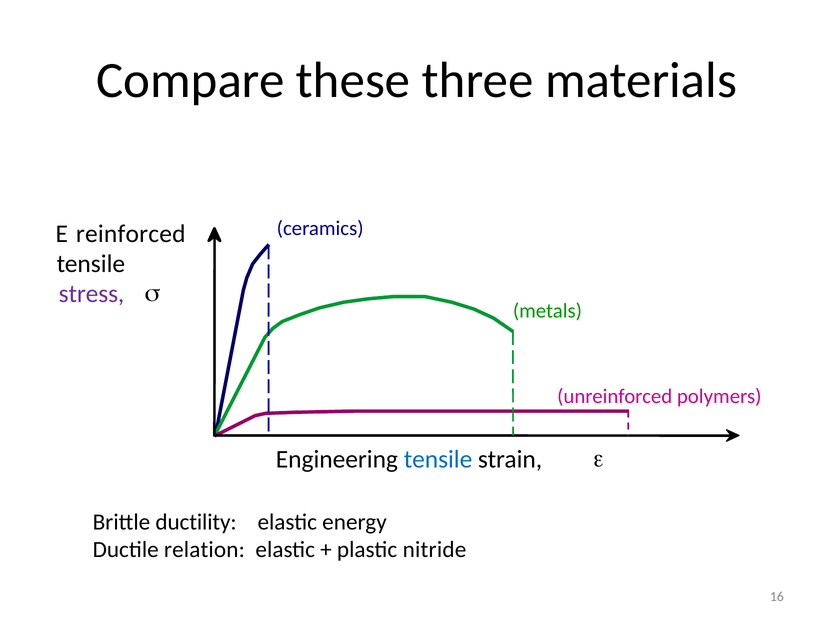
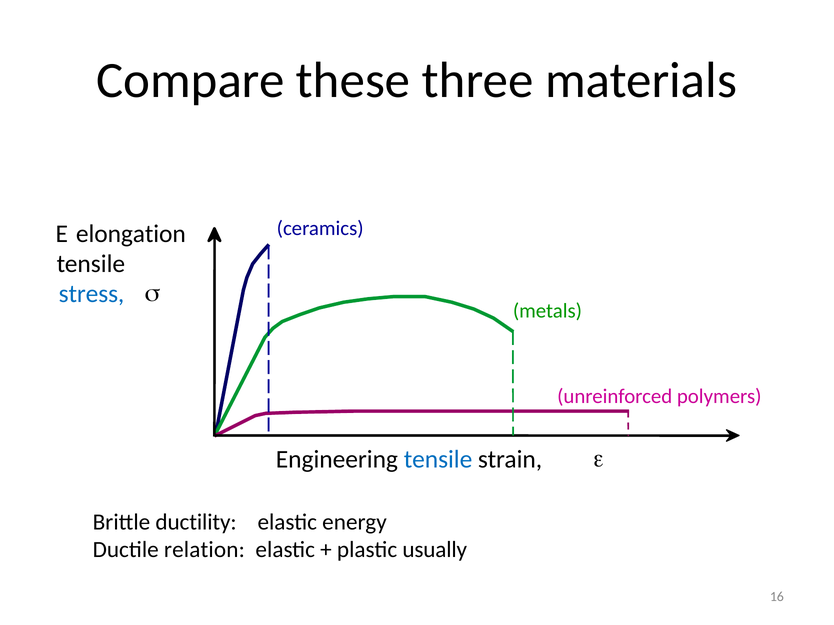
reinforced: reinforced -> elongation
stress colour: purple -> blue
nitride: nitride -> usually
